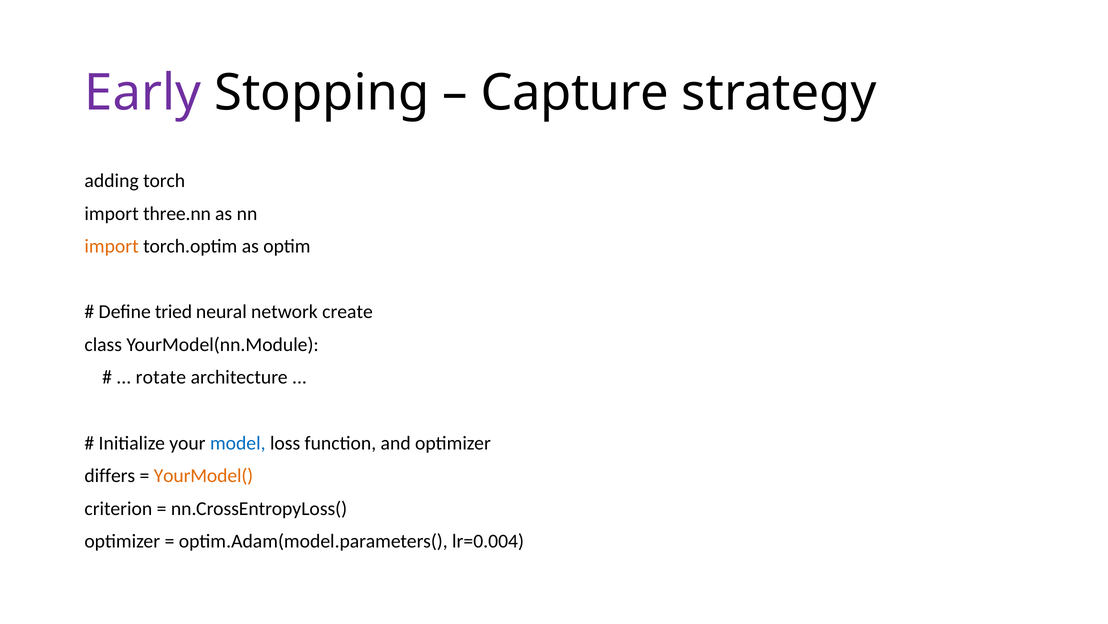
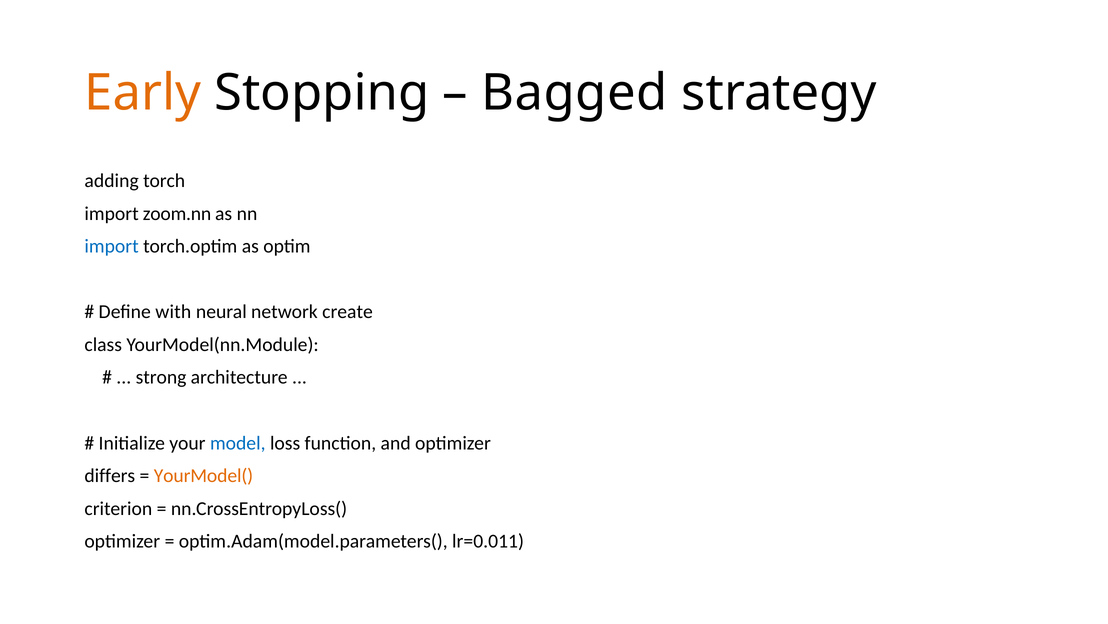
Early colour: purple -> orange
Capture: Capture -> Bagged
three.nn: three.nn -> zoom.nn
import at (112, 246) colour: orange -> blue
tried: tried -> with
rotate: rotate -> strong
lr=0.004: lr=0.004 -> lr=0.011
